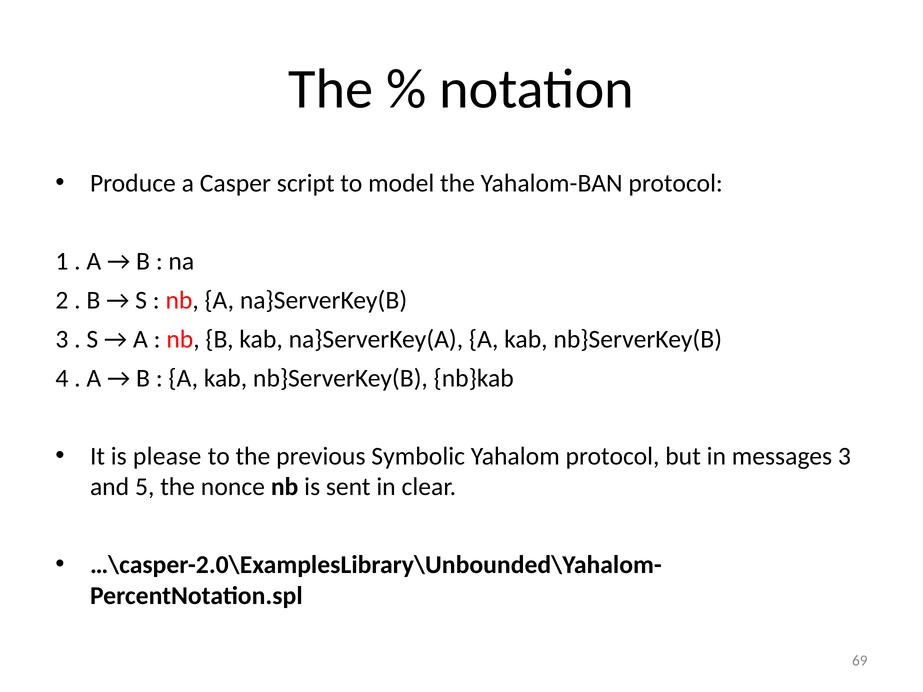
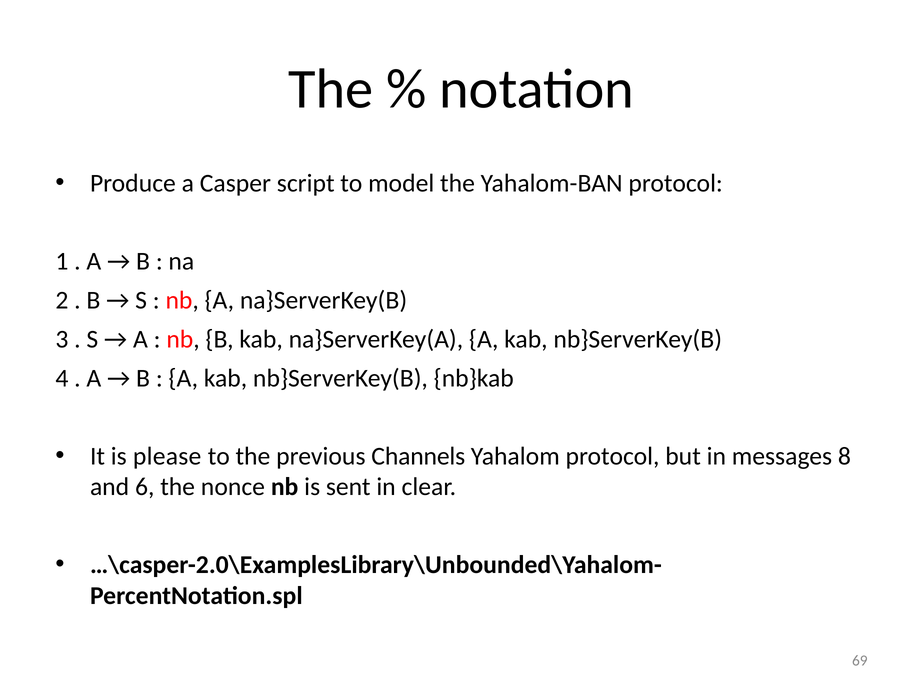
Symbolic: Symbolic -> Channels
messages 3: 3 -> 8
5: 5 -> 6
